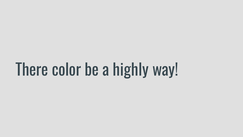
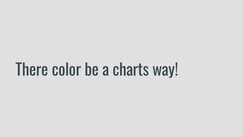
highly: highly -> charts
